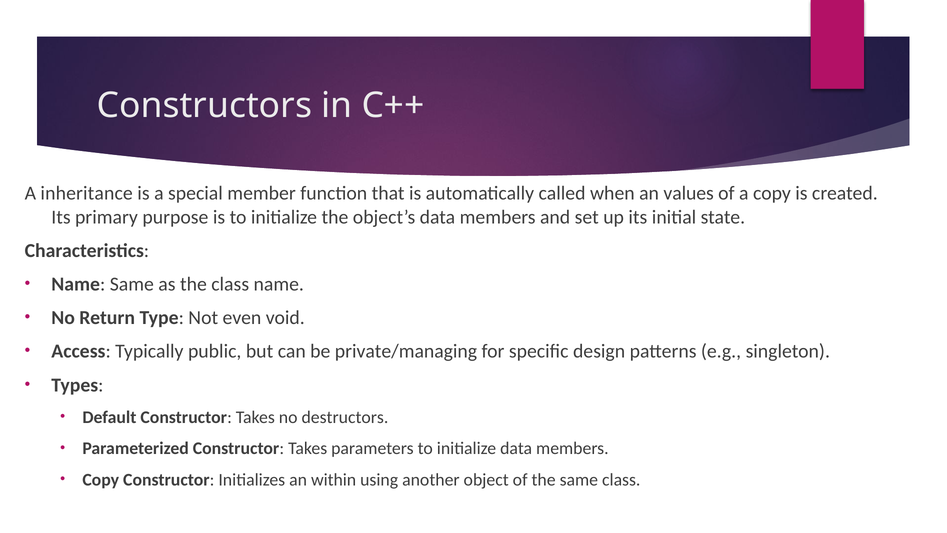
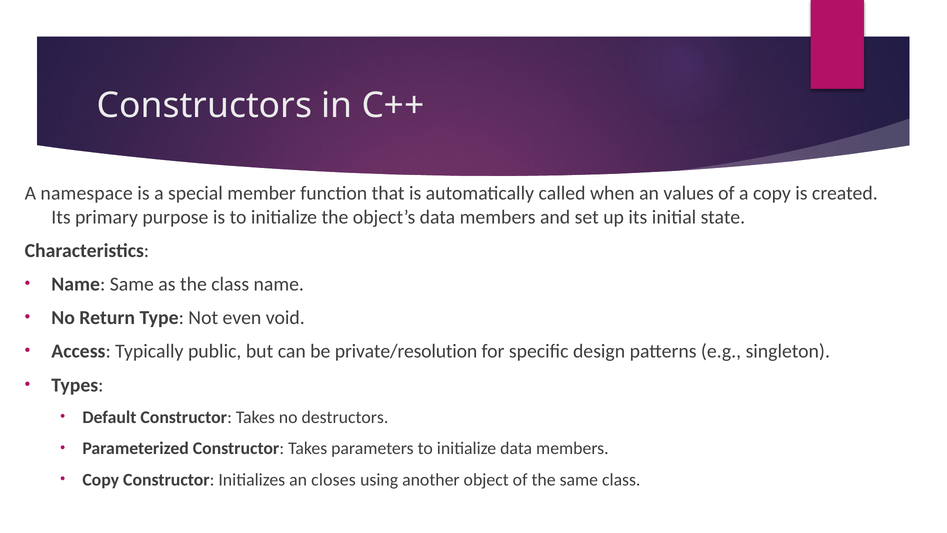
inheritance: inheritance -> namespace
private/managing: private/managing -> private/resolution
within: within -> closes
